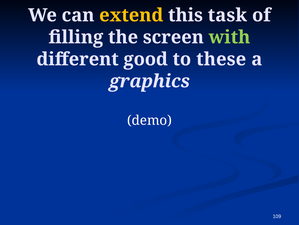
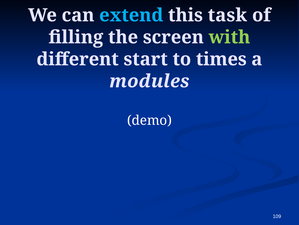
extend colour: yellow -> light blue
good: good -> start
these: these -> times
graphics: graphics -> modules
